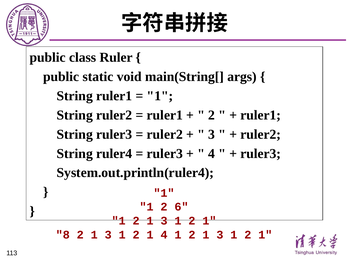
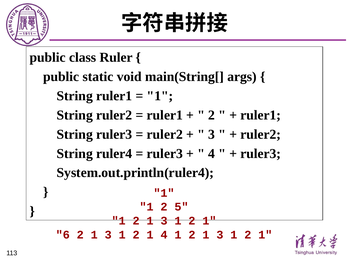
6: 6 -> 5
8: 8 -> 6
